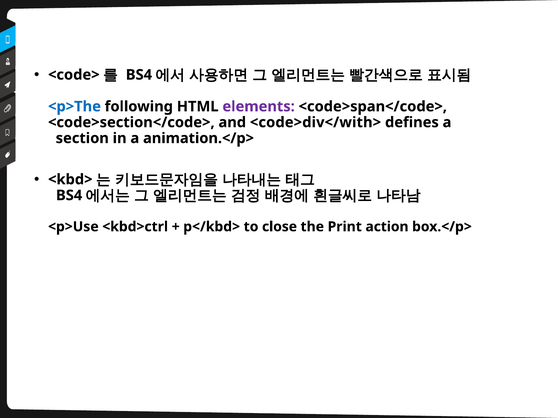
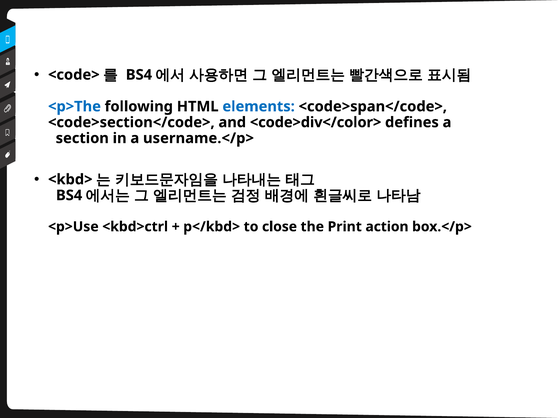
elements colour: purple -> blue
<code>div</with>: <code>div</with> -> <code>div</color>
animation.</p>: animation.</p> -> username.</p>
